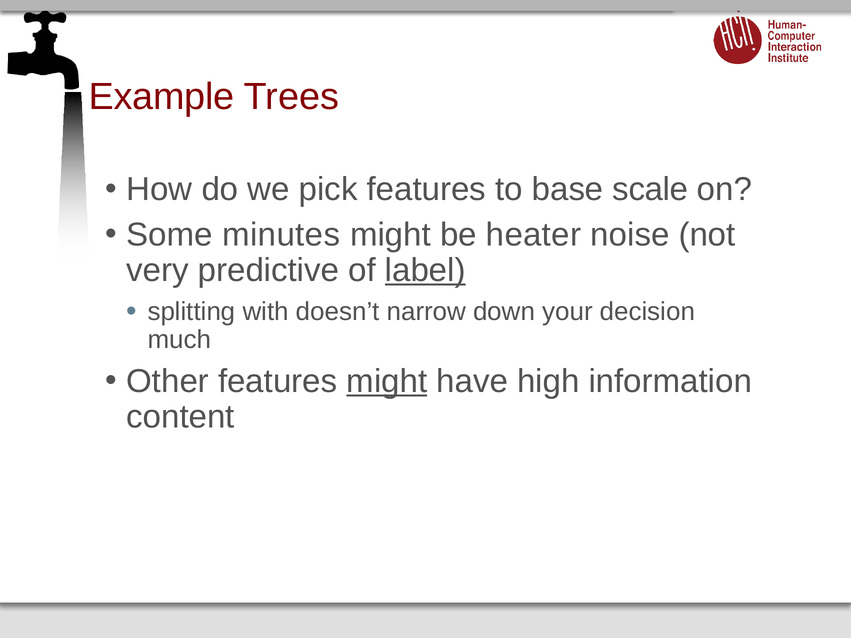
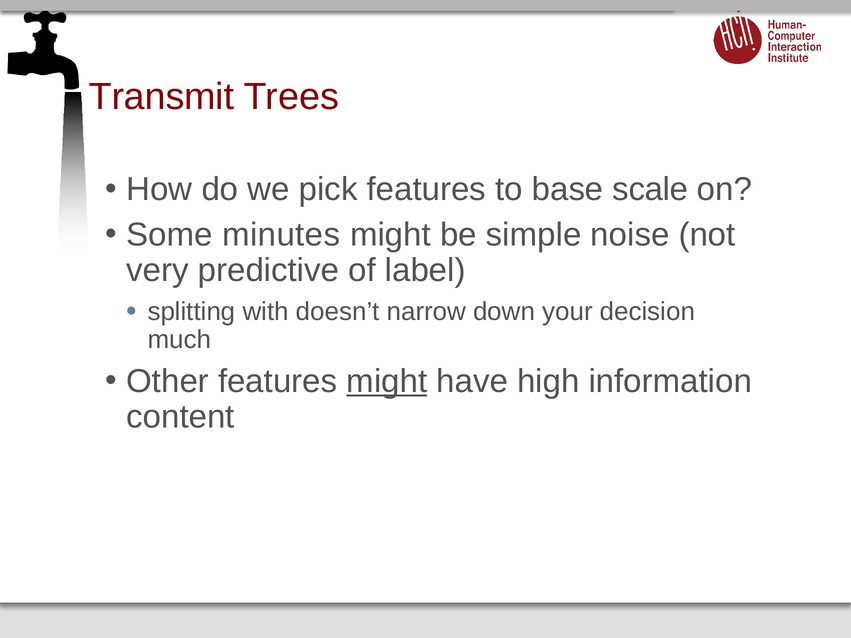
Example: Example -> Transmit
heater: heater -> simple
label underline: present -> none
